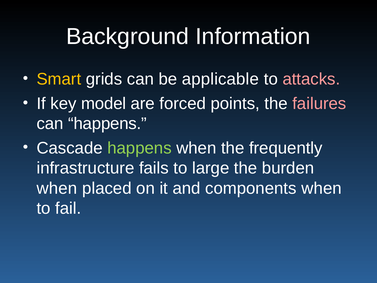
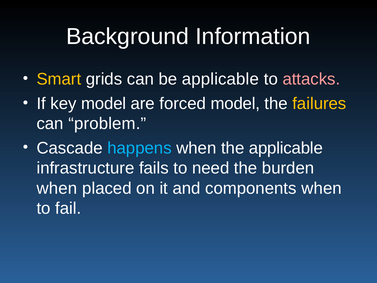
forced points: points -> model
failures colour: pink -> yellow
can happens: happens -> problem
happens at (139, 148) colour: light green -> light blue
the frequently: frequently -> applicable
large: large -> need
